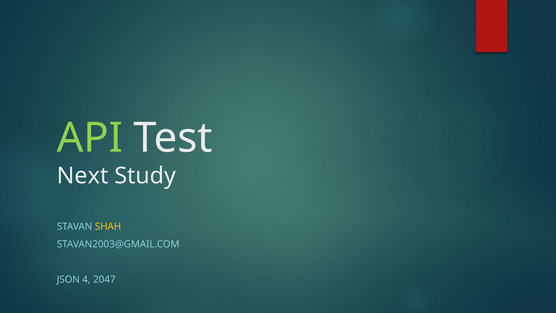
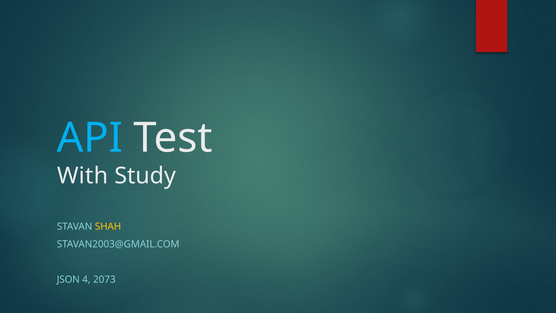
API colour: light green -> light blue
Next: Next -> With
2047: 2047 -> 2073
